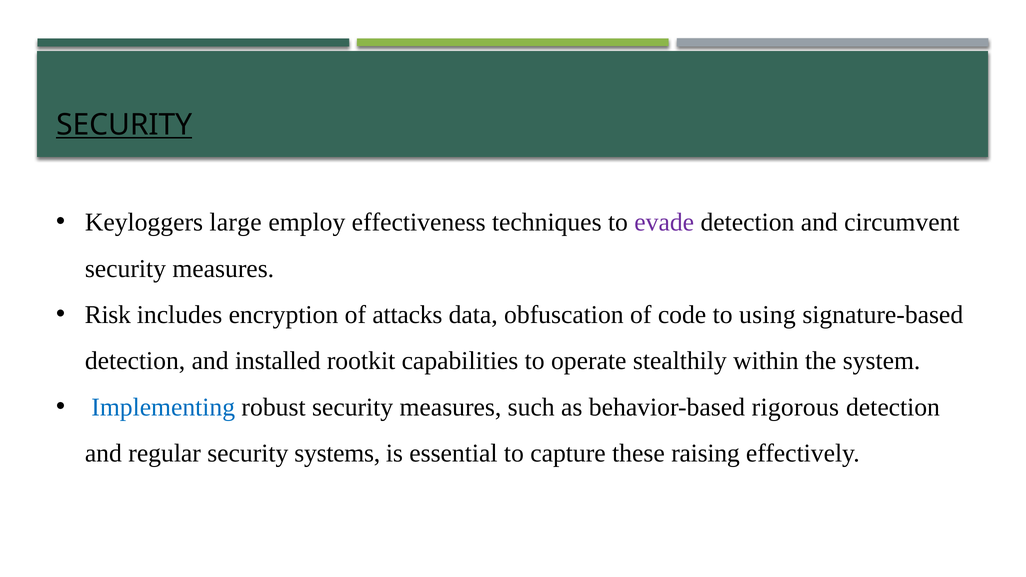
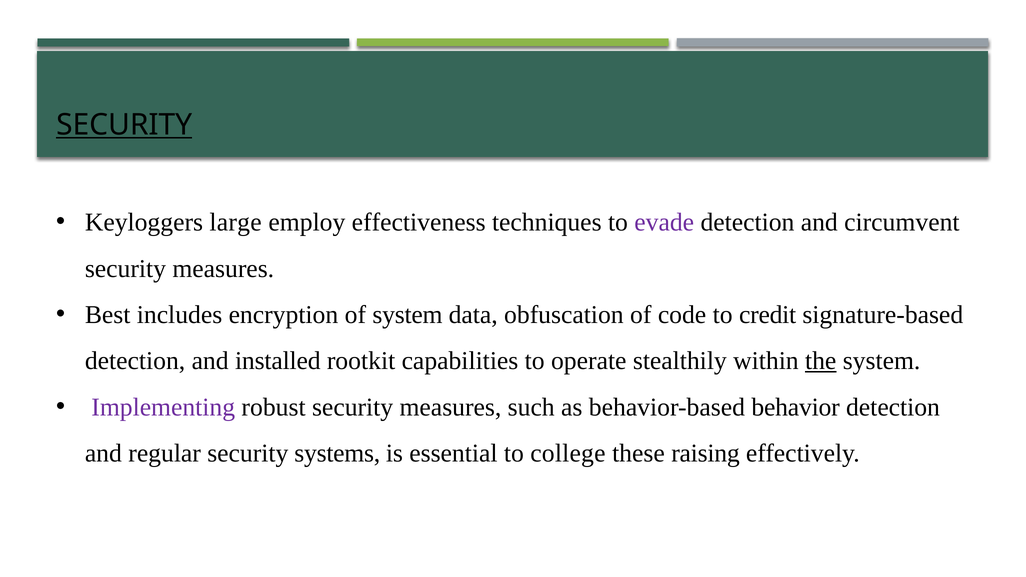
Risk: Risk -> Best
of attacks: attacks -> system
using: using -> credit
the underline: none -> present
Implementing colour: blue -> purple
rigorous: rigorous -> behavior
capture: capture -> college
